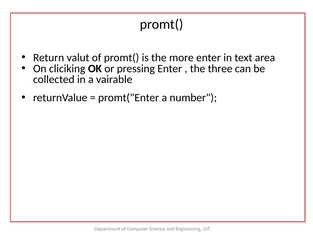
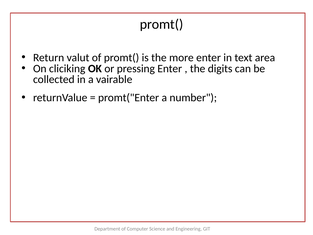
three: three -> digits
